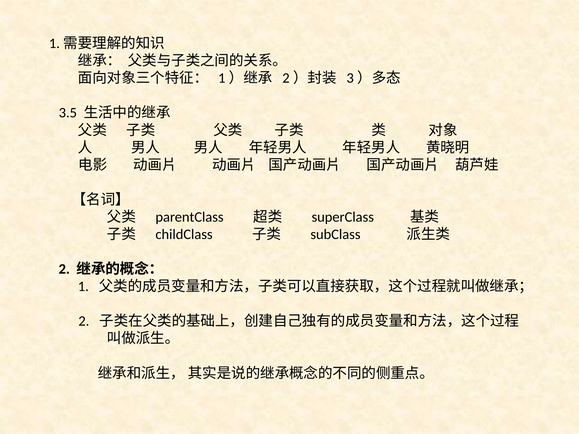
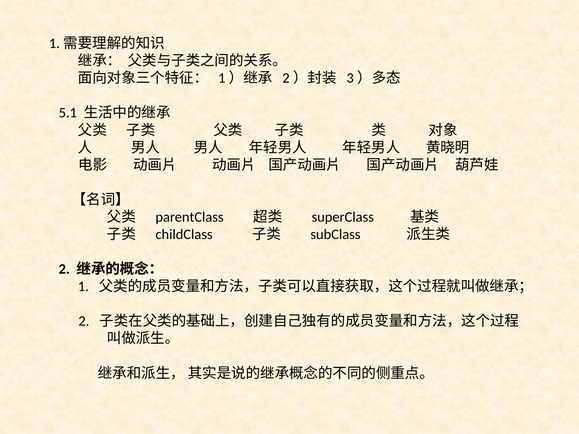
3.5: 3.5 -> 5.1
